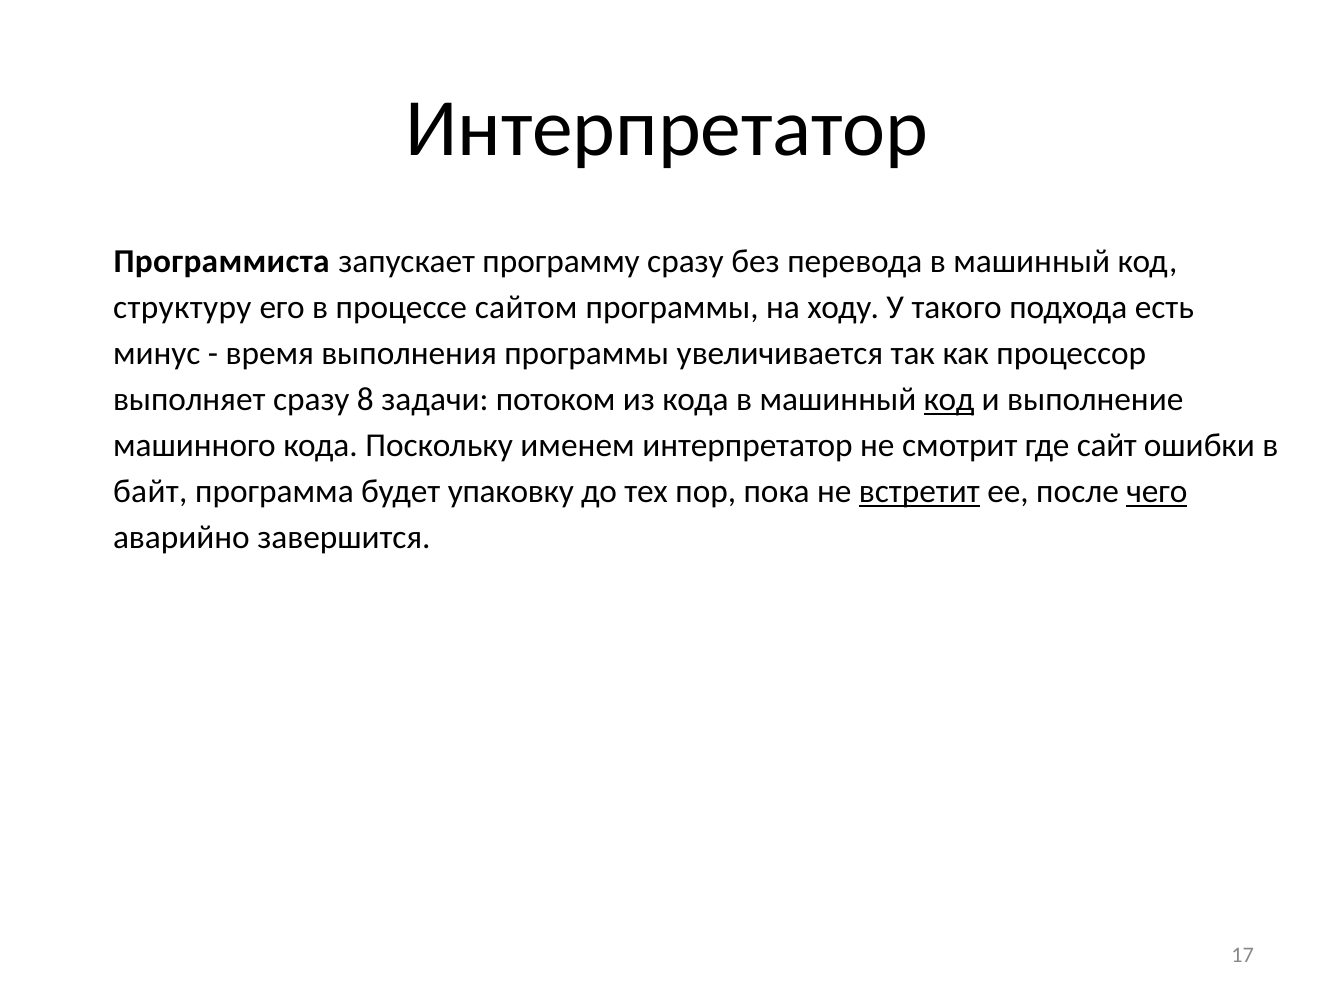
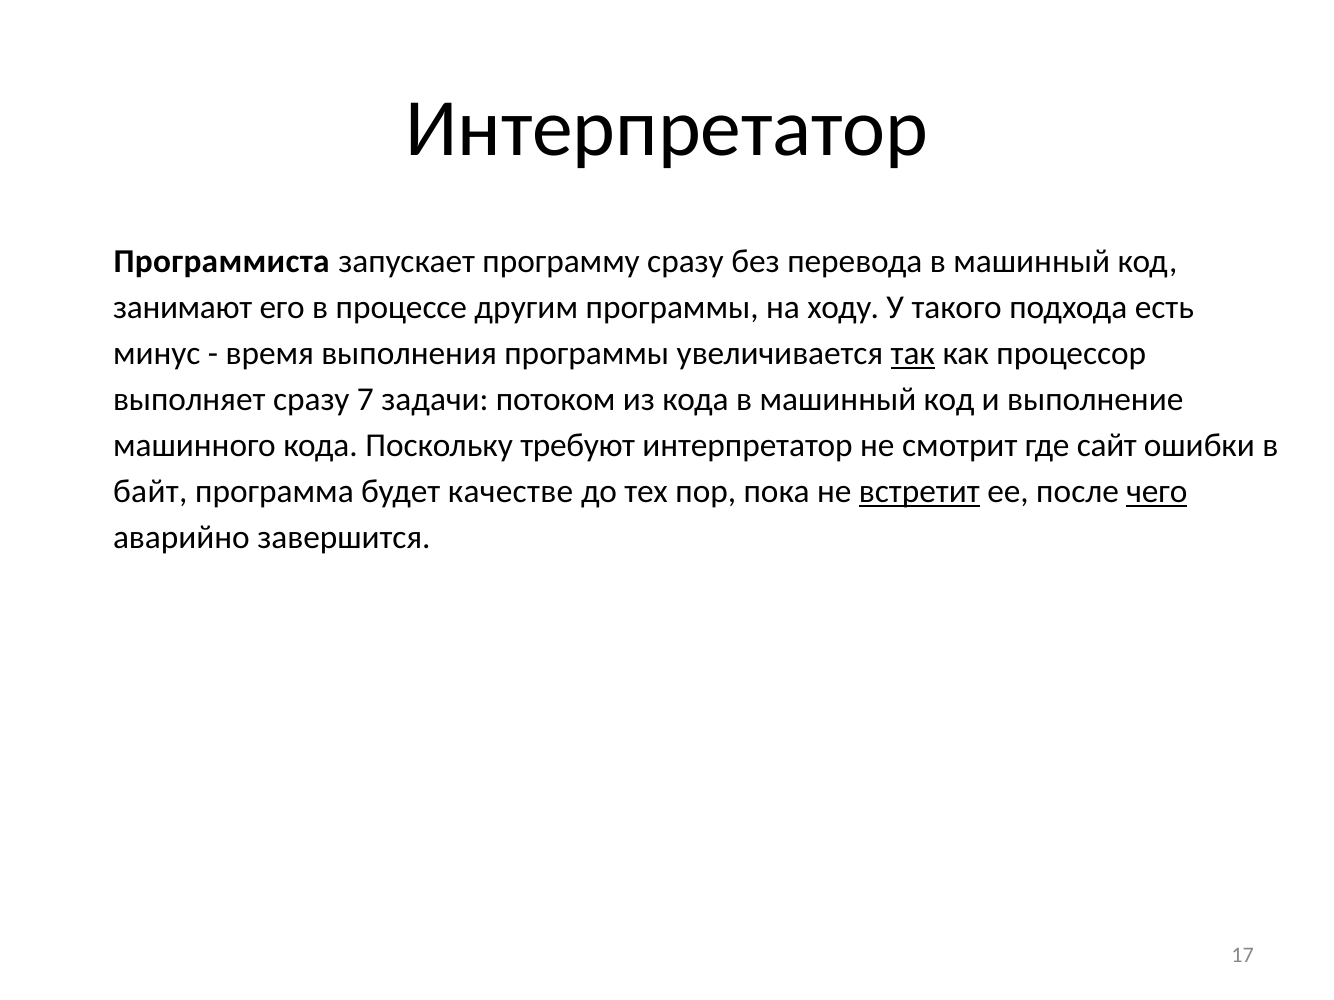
структуру: структуру -> занимают
сайтом: сайтом -> другим
так underline: none -> present
8: 8 -> 7
код at (949, 400) underline: present -> none
именем: именем -> требуют
упаковку: упаковку -> качестве
